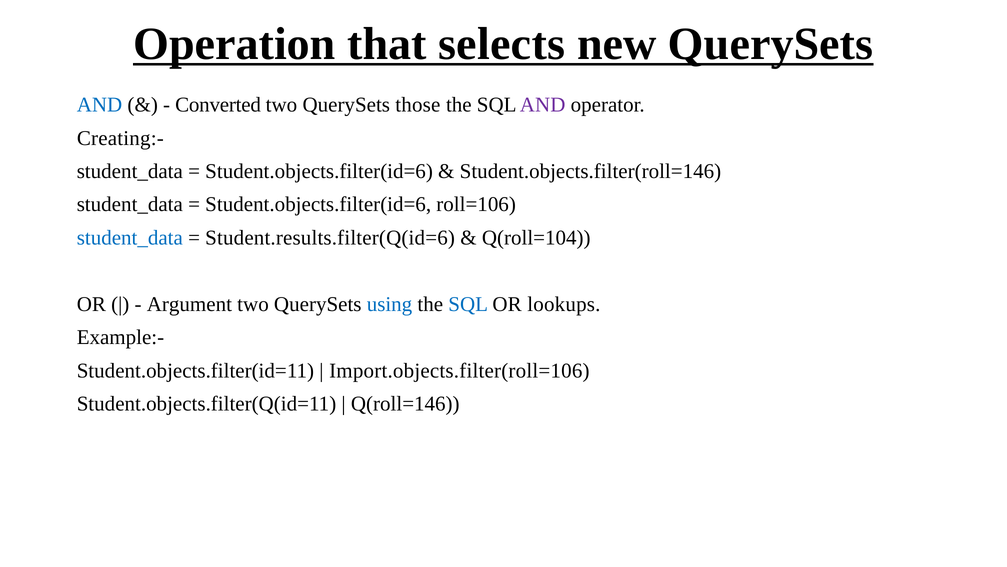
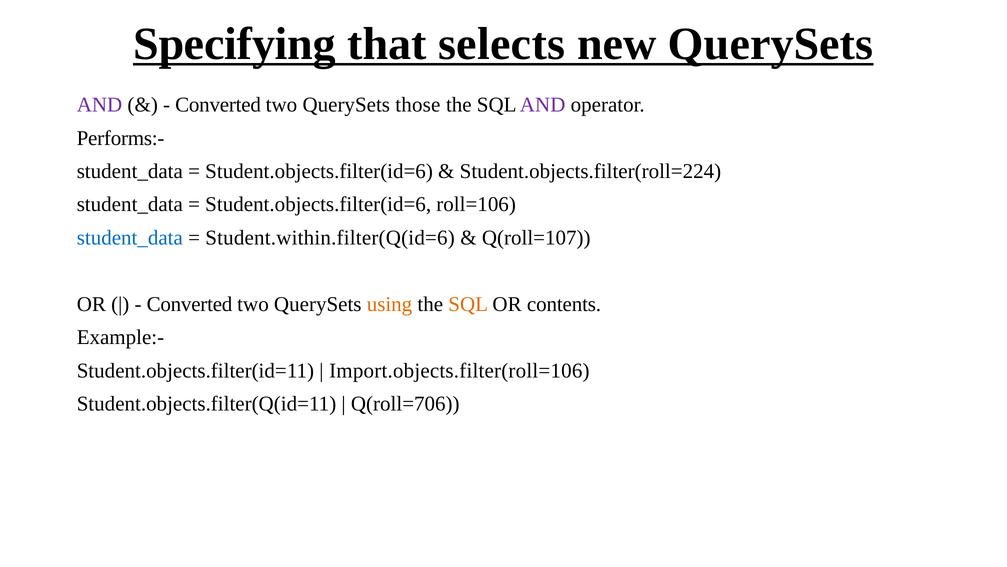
Operation: Operation -> Specifying
AND at (100, 105) colour: blue -> purple
Creating:-: Creating:- -> Performs:-
Student.objects.filter(roll=146: Student.objects.filter(roll=146 -> Student.objects.filter(roll=224
Student.results.filter(Q(id=6: Student.results.filter(Q(id=6 -> Student.within.filter(Q(id=6
Q(roll=104: Q(roll=104 -> Q(roll=107
Argument at (189, 304): Argument -> Converted
using colour: blue -> orange
SQL at (468, 304) colour: blue -> orange
lookups: lookups -> contents
Q(roll=146: Q(roll=146 -> Q(roll=706
